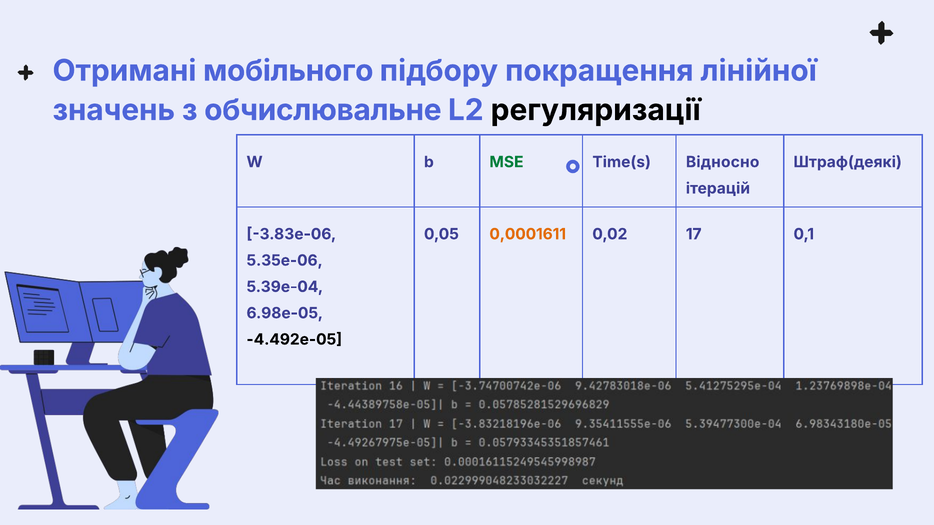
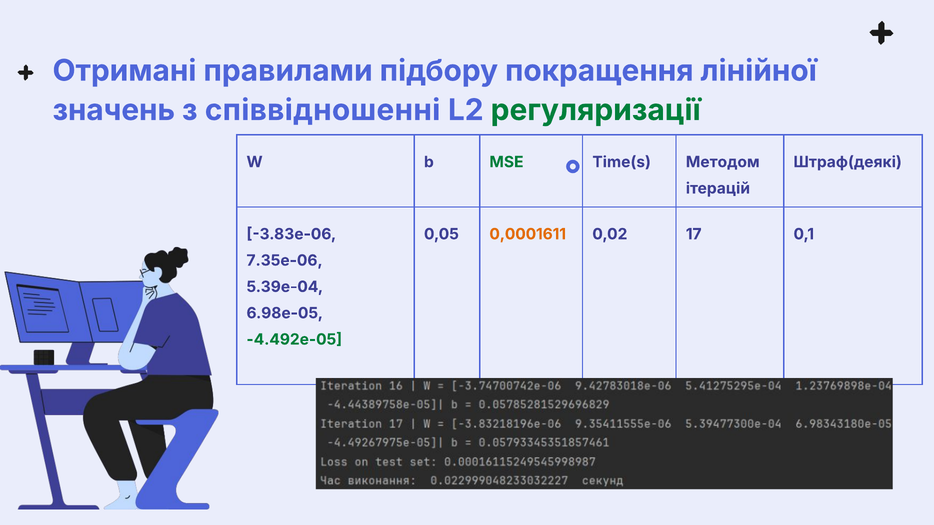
мобільного: мобільного -> правилами
обчислювальне: обчислювальне -> співвідношенні
регуляризації colour: black -> green
Відносно: Відносно -> Методом
5.35e-06: 5.35e-06 -> 7.35e-06
-4.492e-05 colour: black -> green
